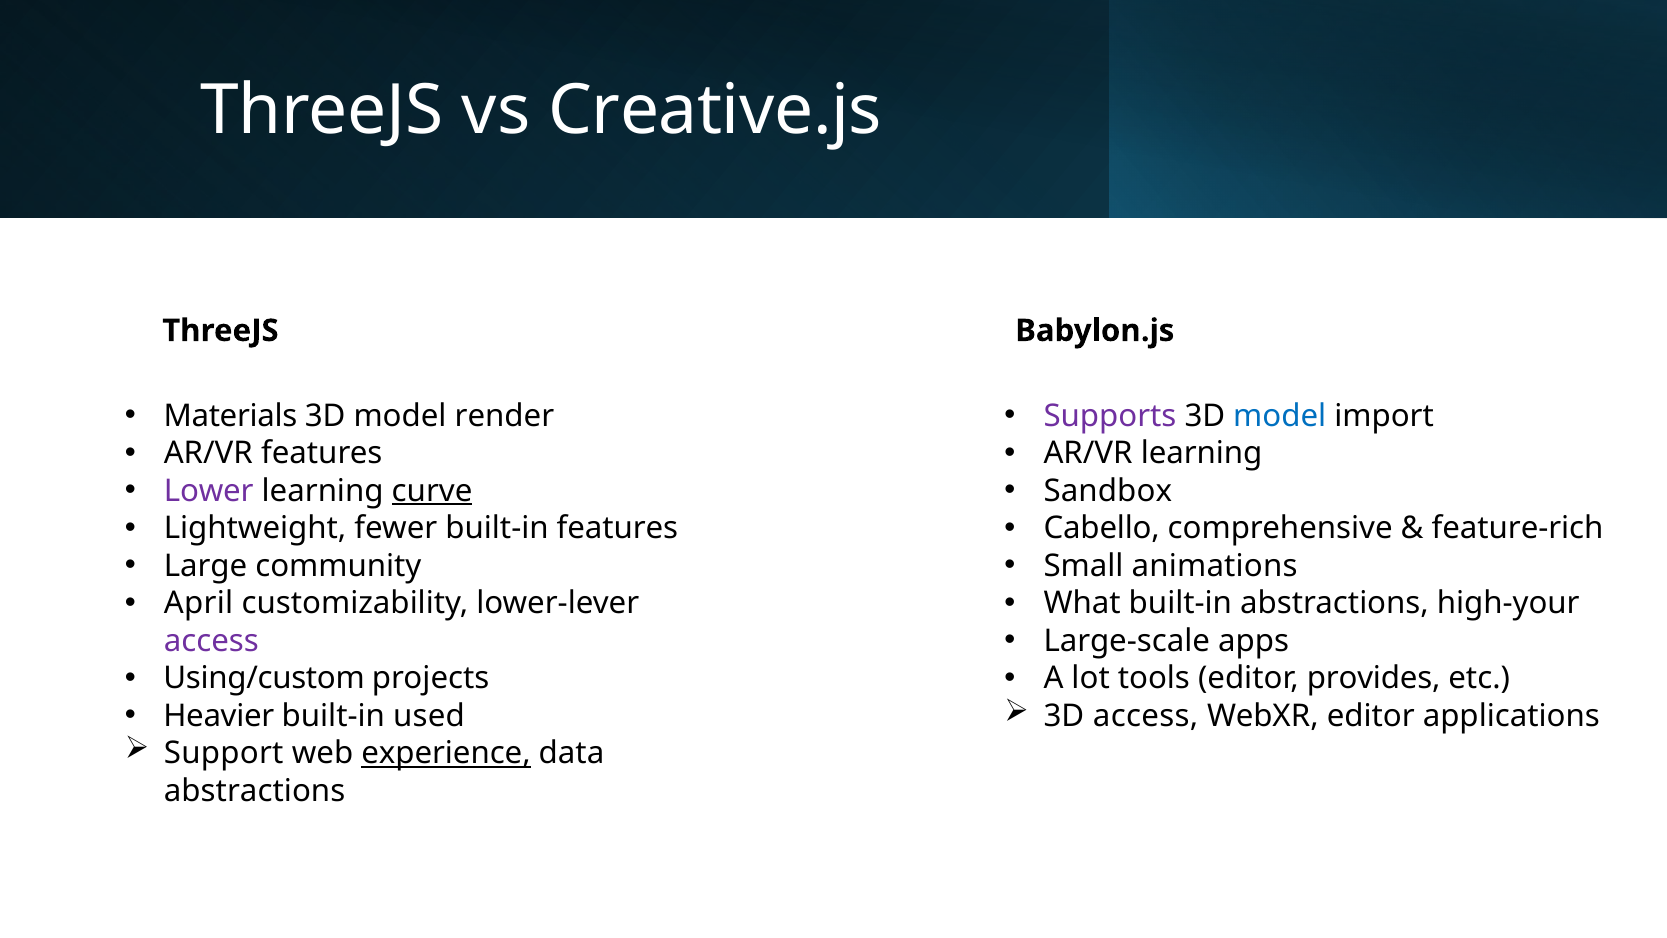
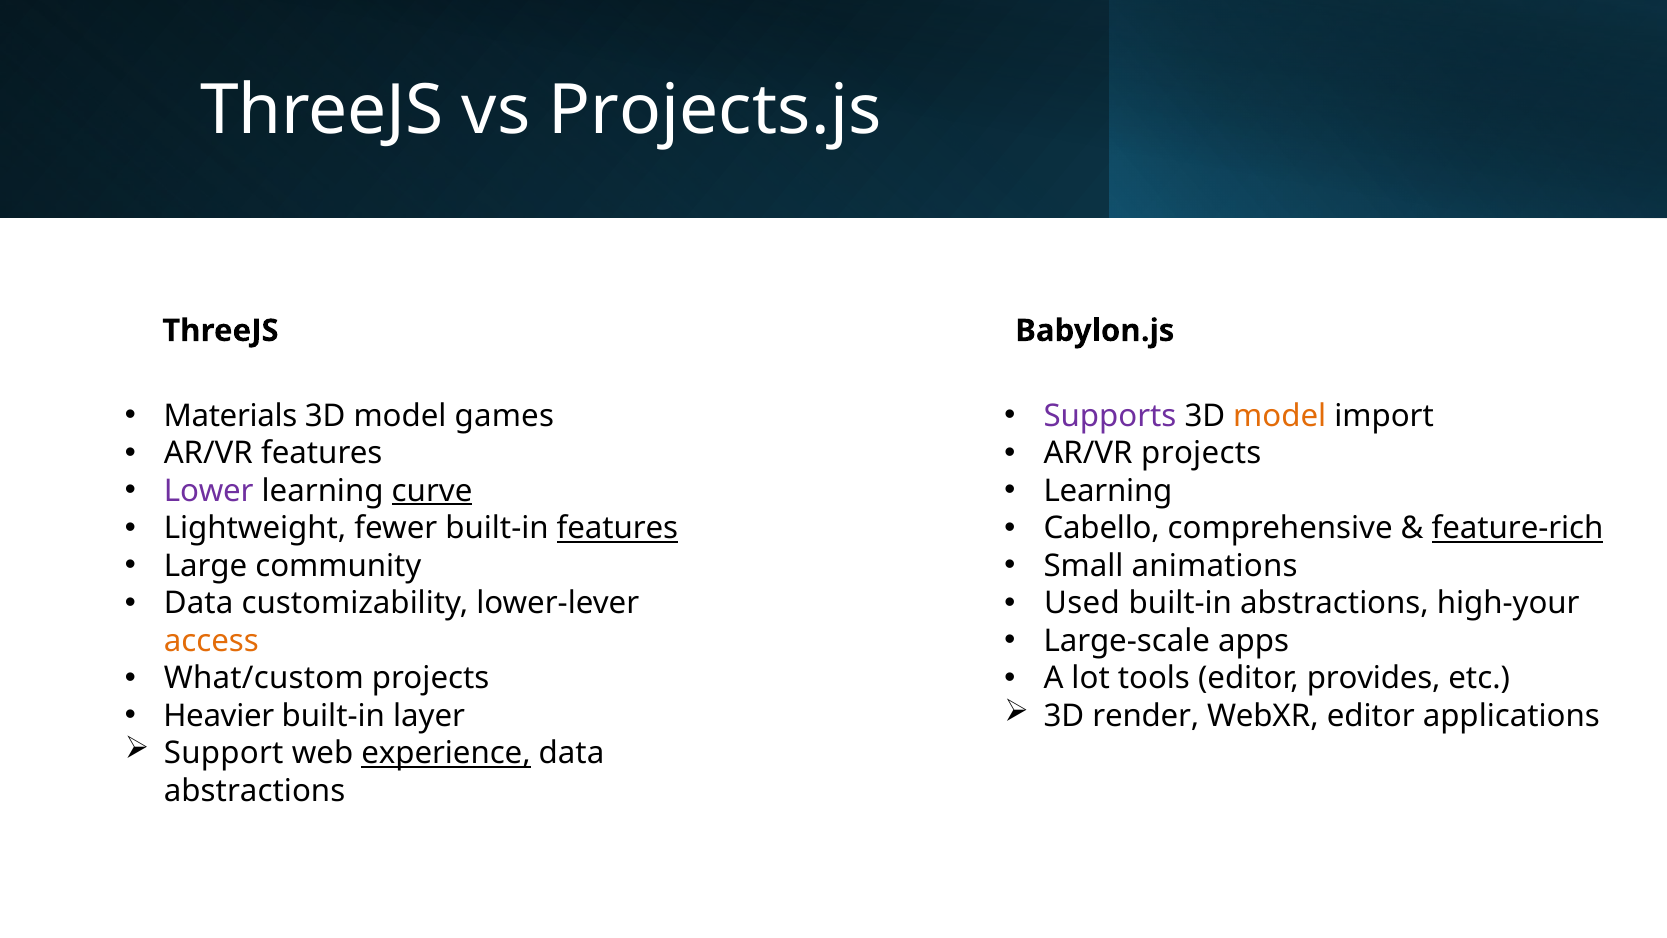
Creative.js: Creative.js -> Projects.js
render: render -> games
model at (1280, 416) colour: blue -> orange
AR/VR learning: learning -> projects
Sandbox at (1108, 491): Sandbox -> Learning
features at (617, 528) underline: none -> present
feature-rich underline: none -> present
April at (199, 603): April -> Data
What: What -> Used
access at (211, 641) colour: purple -> orange
Using/custom: Using/custom -> What/custom
3D access: access -> render
used: used -> layer
